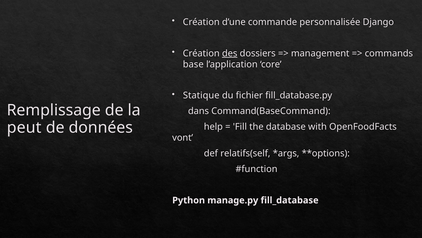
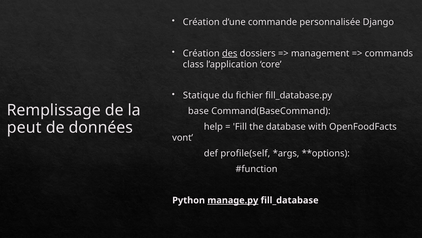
base: base -> class
dans: dans -> base
relatifs(self: relatifs(self -> profile(self
manage.py underline: none -> present
